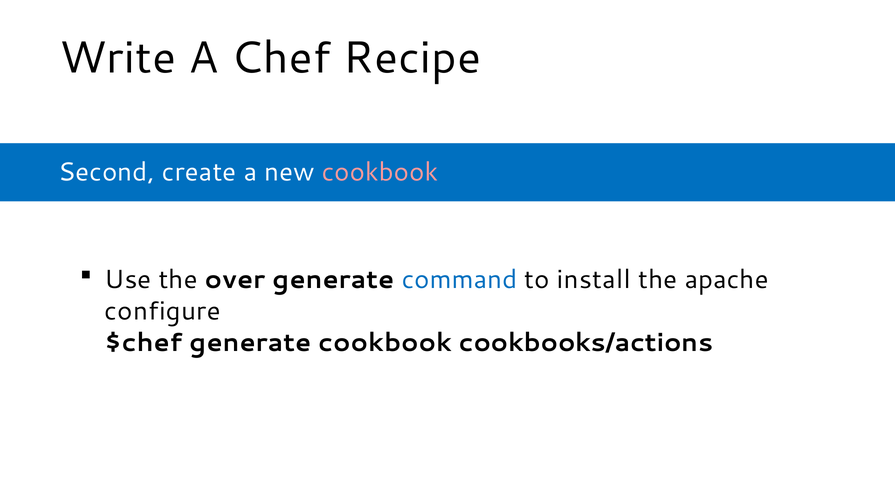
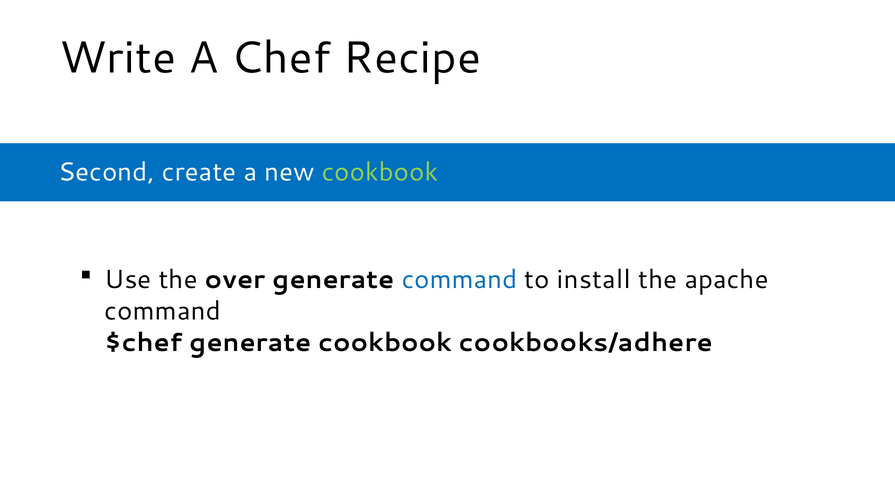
cookbook at (380, 172) colour: pink -> light green
configure at (163, 311): configure -> command
cookbooks/actions: cookbooks/actions -> cookbooks/adhere
